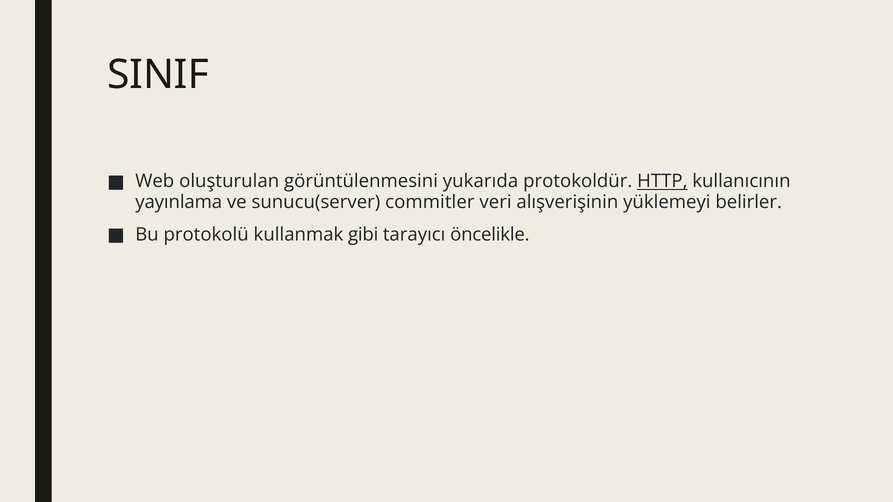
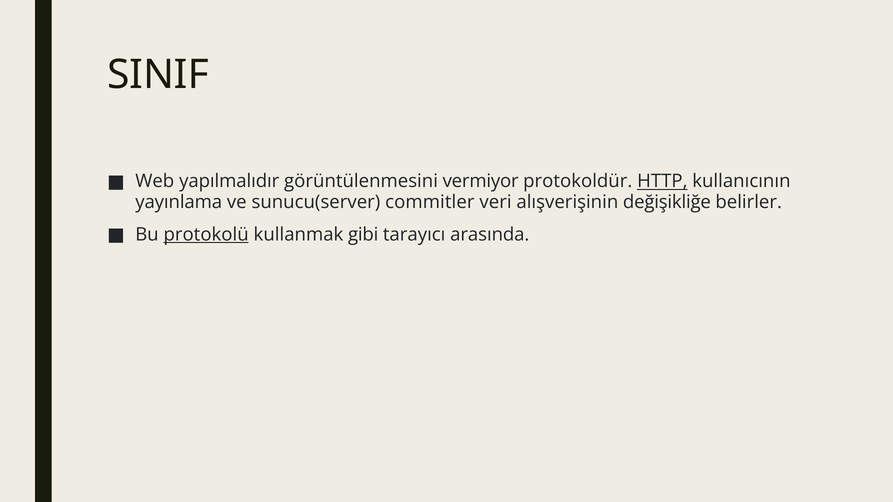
oluşturulan: oluşturulan -> yapılmalıdır
yukarıda: yukarıda -> vermiyor
yüklemeyi: yüklemeyi -> değişikliğe
protokolü underline: none -> present
öncelikle: öncelikle -> arasında
